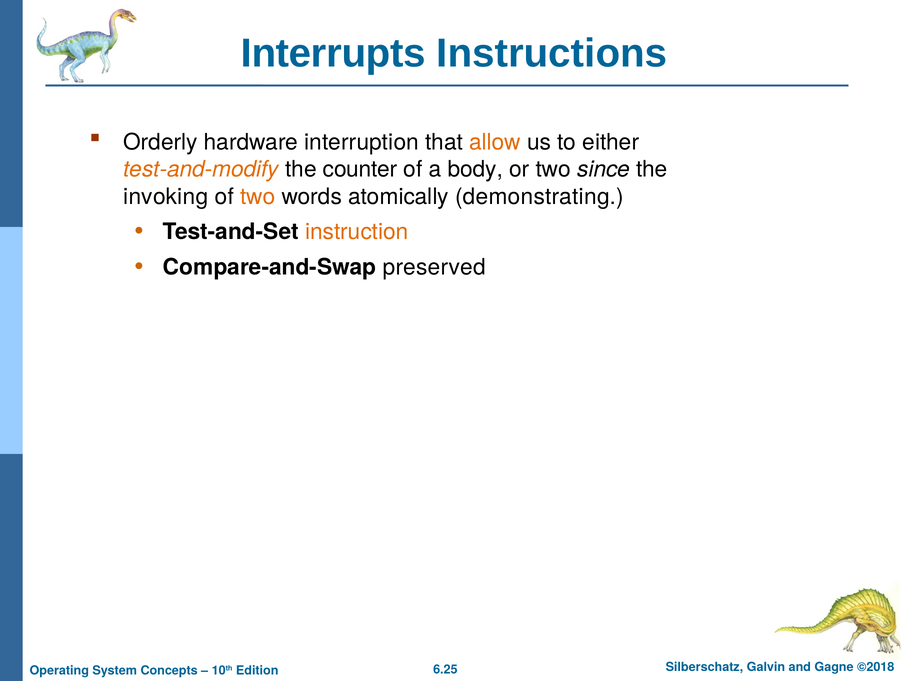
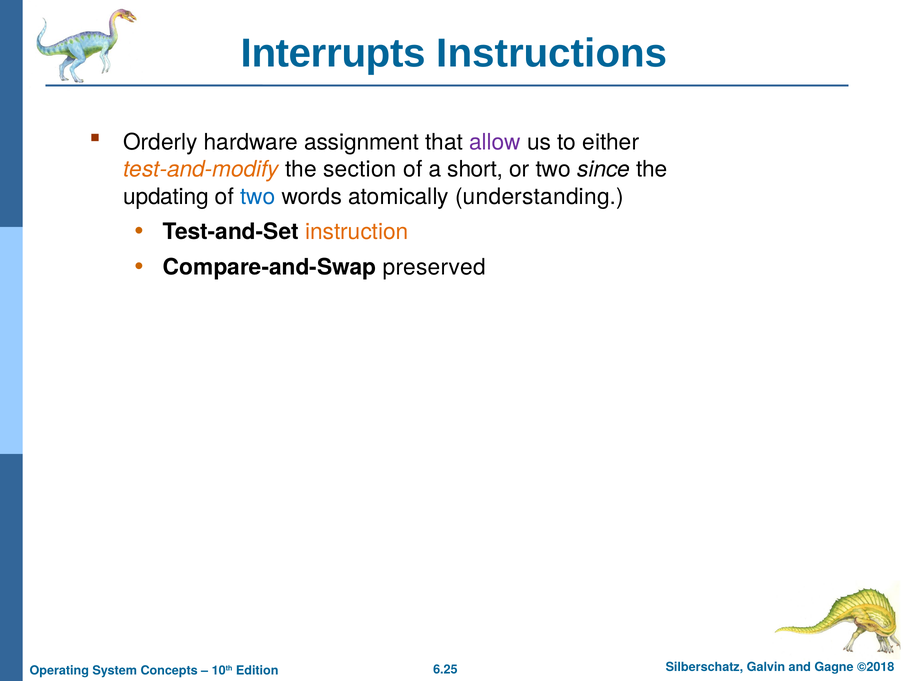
interruption: interruption -> assignment
allow colour: orange -> purple
counter: counter -> section
body: body -> short
invoking: invoking -> updating
two at (258, 197) colour: orange -> blue
demonstrating: demonstrating -> understanding
